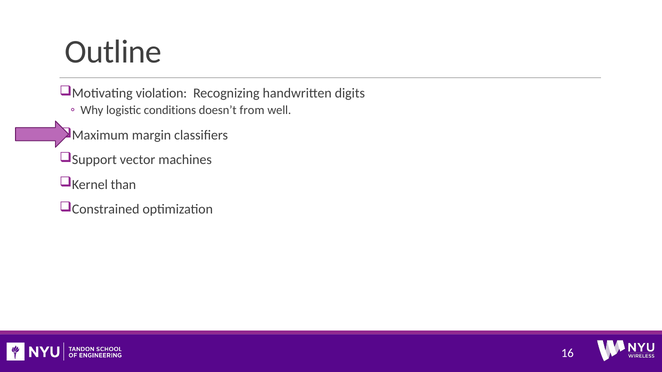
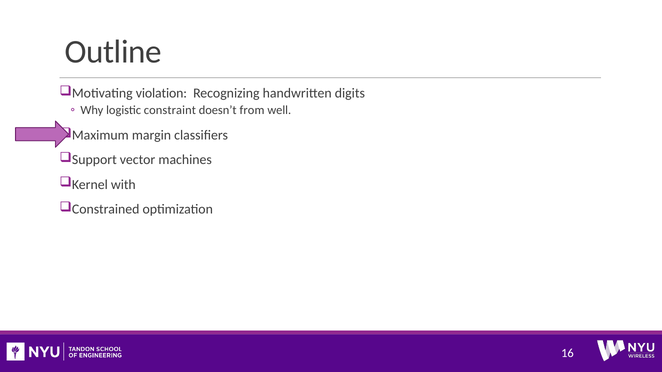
conditions: conditions -> constraint
than: than -> with
